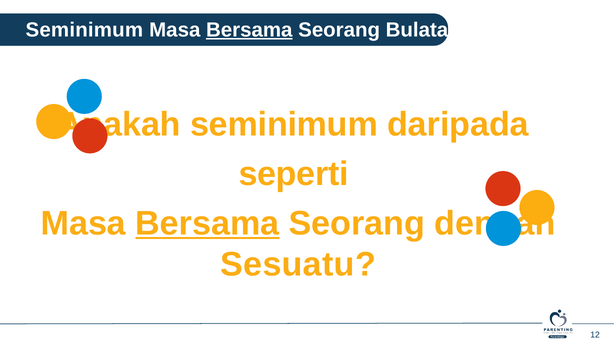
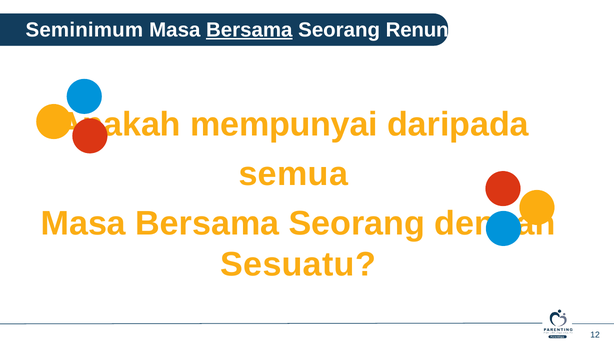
Bulatan: Bulatan -> Renung
seminimum at (284, 125): seminimum -> mempunyai
seperti: seperti -> semua
Bersama at (207, 224) underline: present -> none
